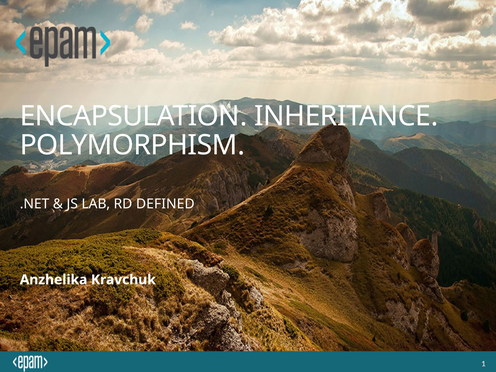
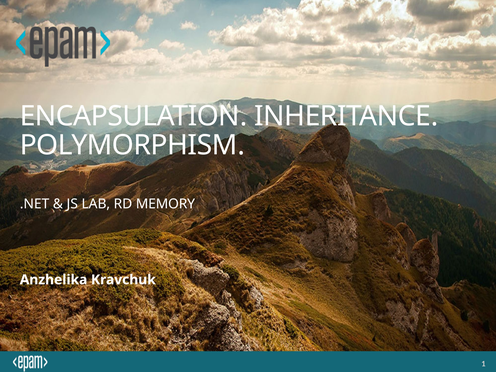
DEFINED: DEFINED -> MEMORY
